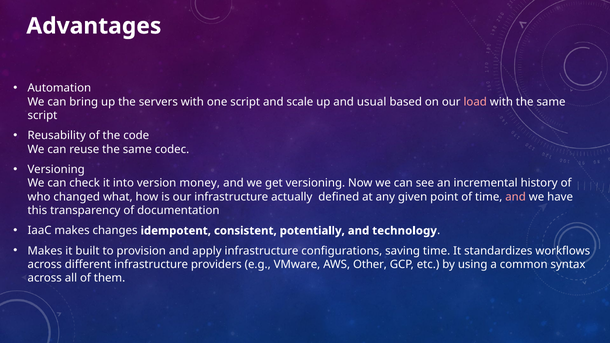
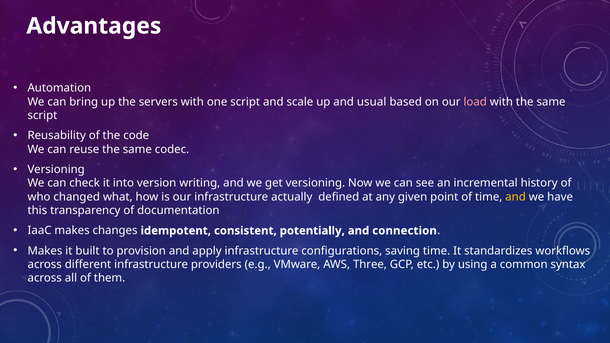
money: money -> writing
and at (516, 197) colour: pink -> yellow
technology: technology -> connection
Other: Other -> Three
